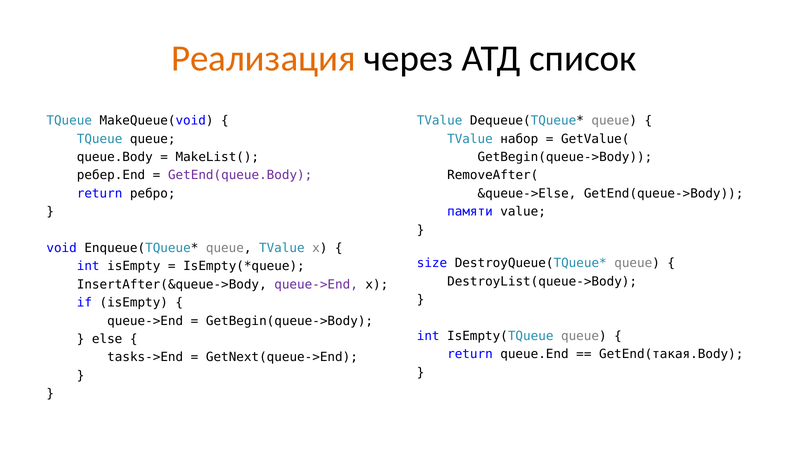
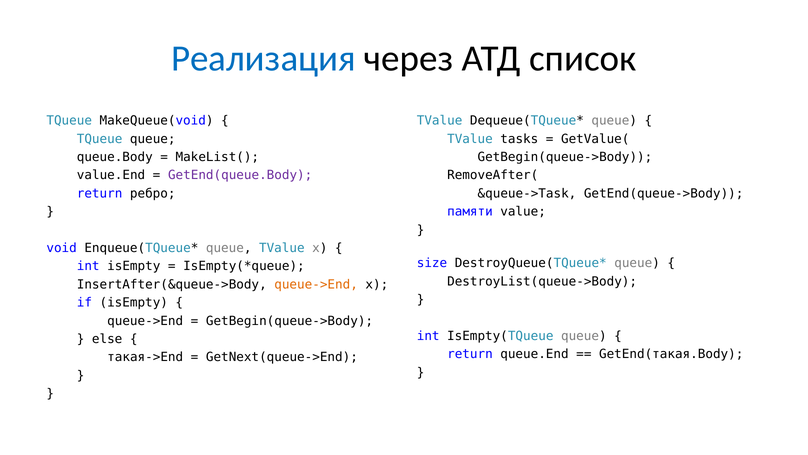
Реализация colour: orange -> blue
набор: набор -> tasks
ребер.End: ребер.End -> value.End
&queue->Else: &queue->Else -> &queue->Task
queue->End at (316, 284) colour: purple -> orange
tasks->End: tasks->End -> такая->End
